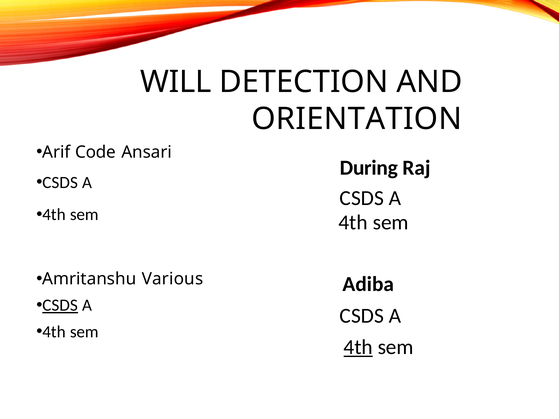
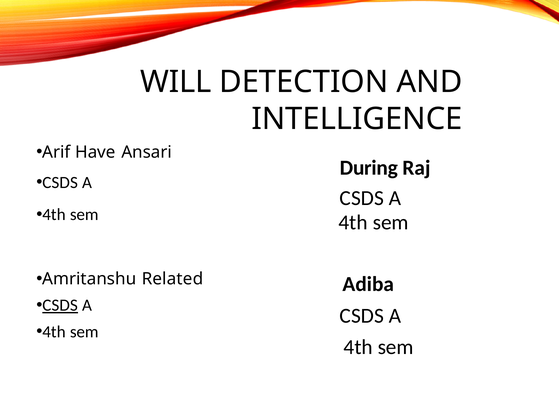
ORIENTATION: ORIENTATION -> INTELLIGENCE
Code: Code -> Have
Various: Various -> Related
4th at (358, 347) underline: present -> none
